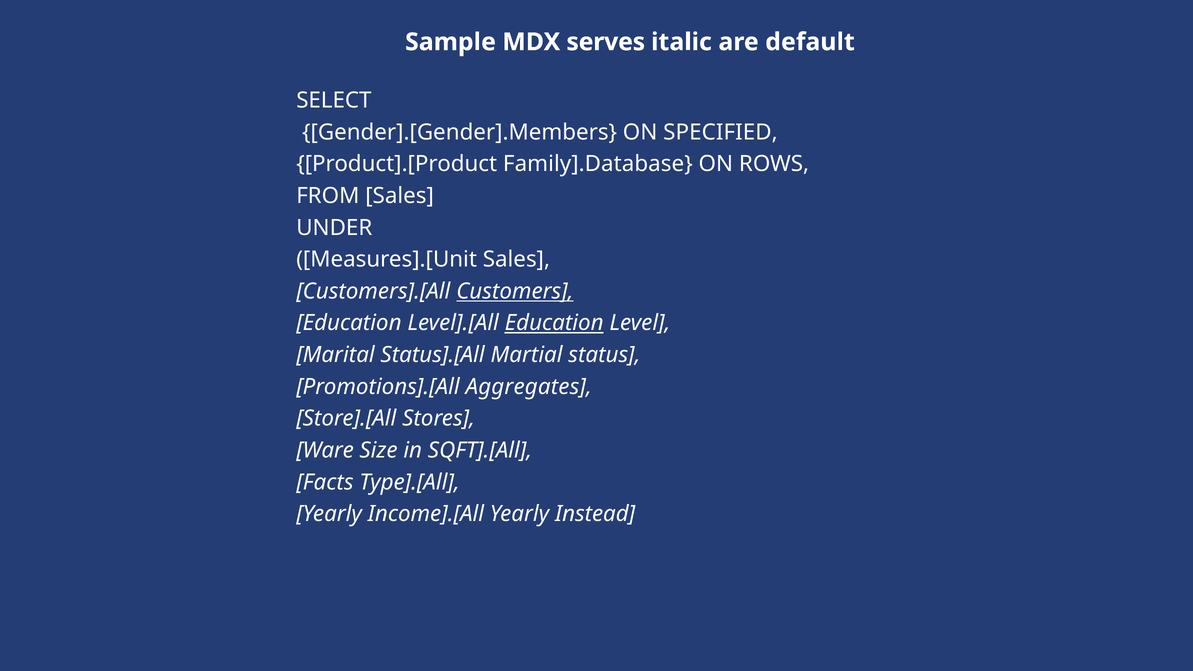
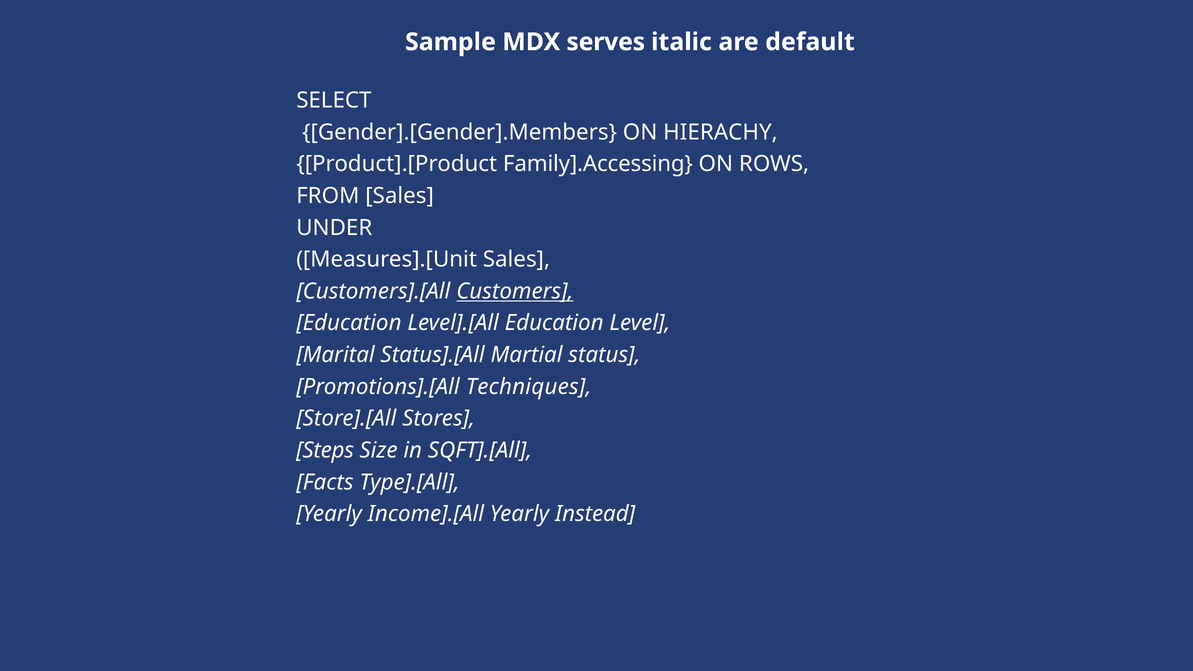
SPECIFIED: SPECIFIED -> HIERACHY
Family].Database: Family].Database -> Family].Accessing
Education at (554, 323) underline: present -> none
Aggregates: Aggregates -> Techniques
Ware: Ware -> Steps
